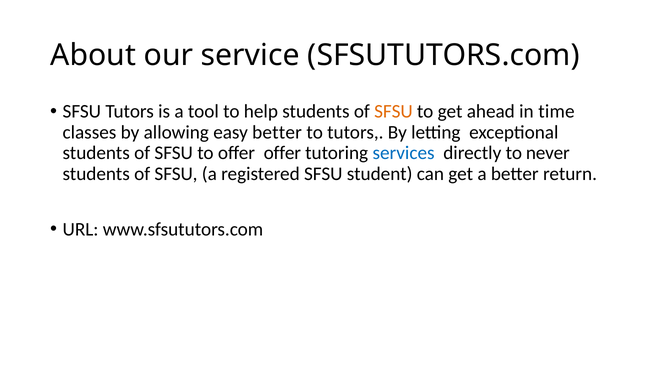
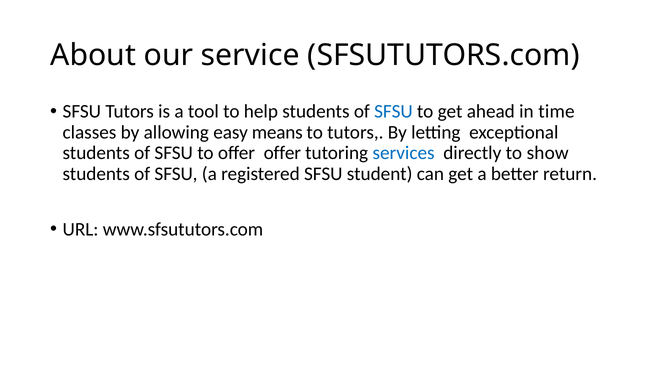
SFSU at (393, 111) colour: orange -> blue
easy better: better -> means
never: never -> show
